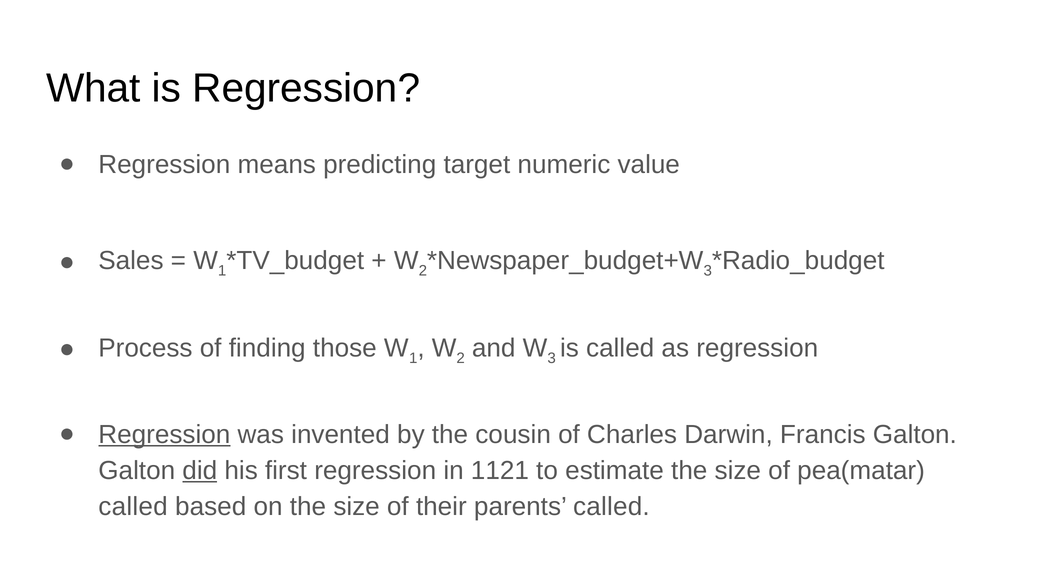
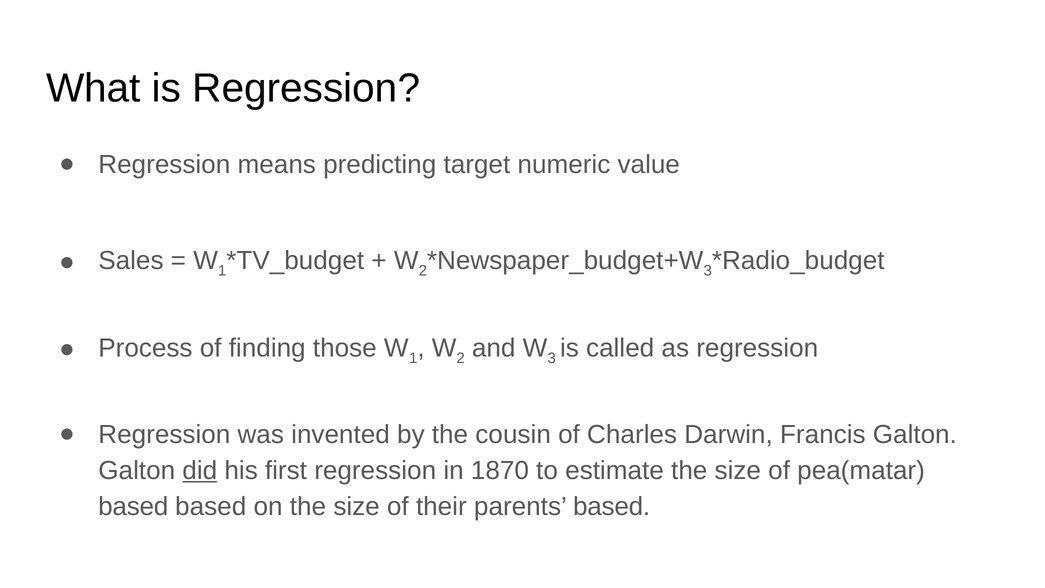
Regression at (164, 434) underline: present -> none
1121: 1121 -> 1870
called at (133, 506): called -> based
parents called: called -> based
